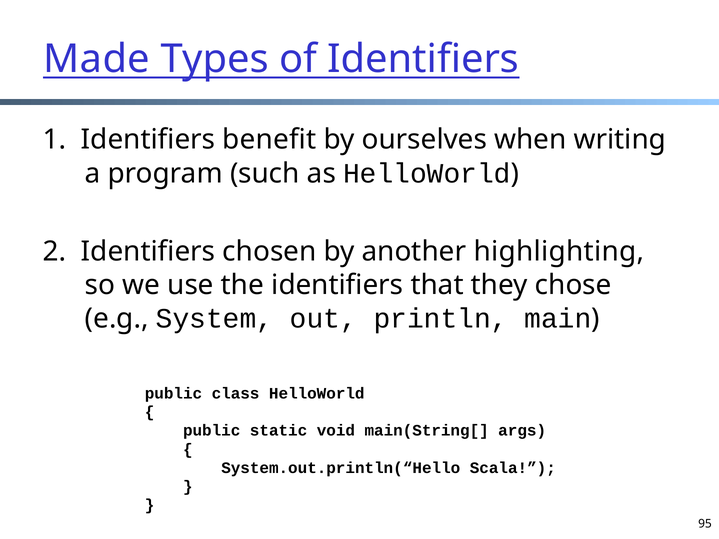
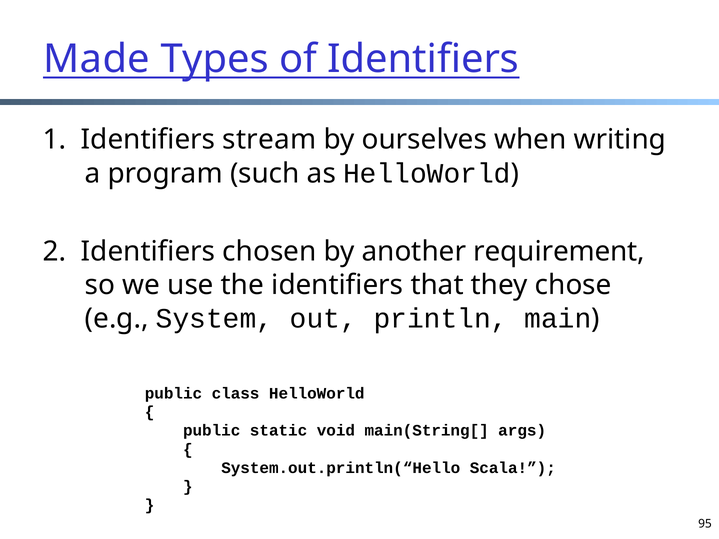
benefit: benefit -> stream
highlighting: highlighting -> requirement
